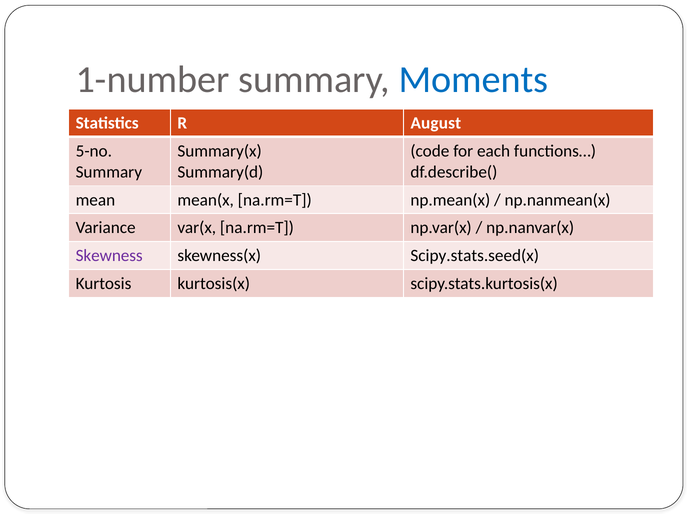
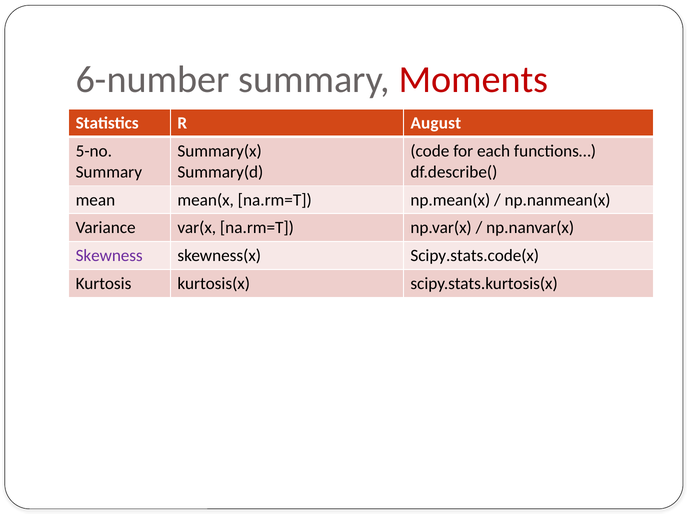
1-number: 1-number -> 6-number
Moments colour: blue -> red
Scipy.stats.seed(x: Scipy.stats.seed(x -> Scipy.stats.code(x
